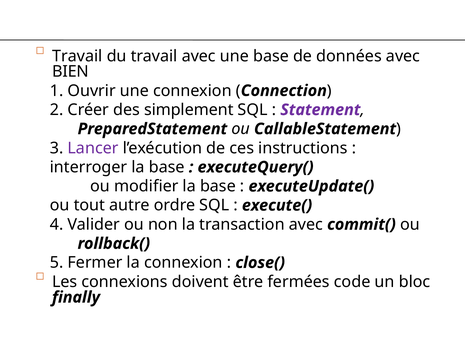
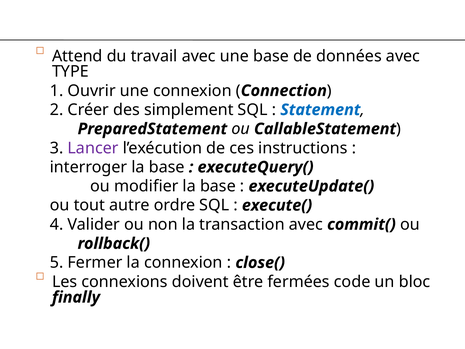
Travail at (77, 56): Travail -> Attend
BIEN: BIEN -> TYPE
Statement colour: purple -> blue
